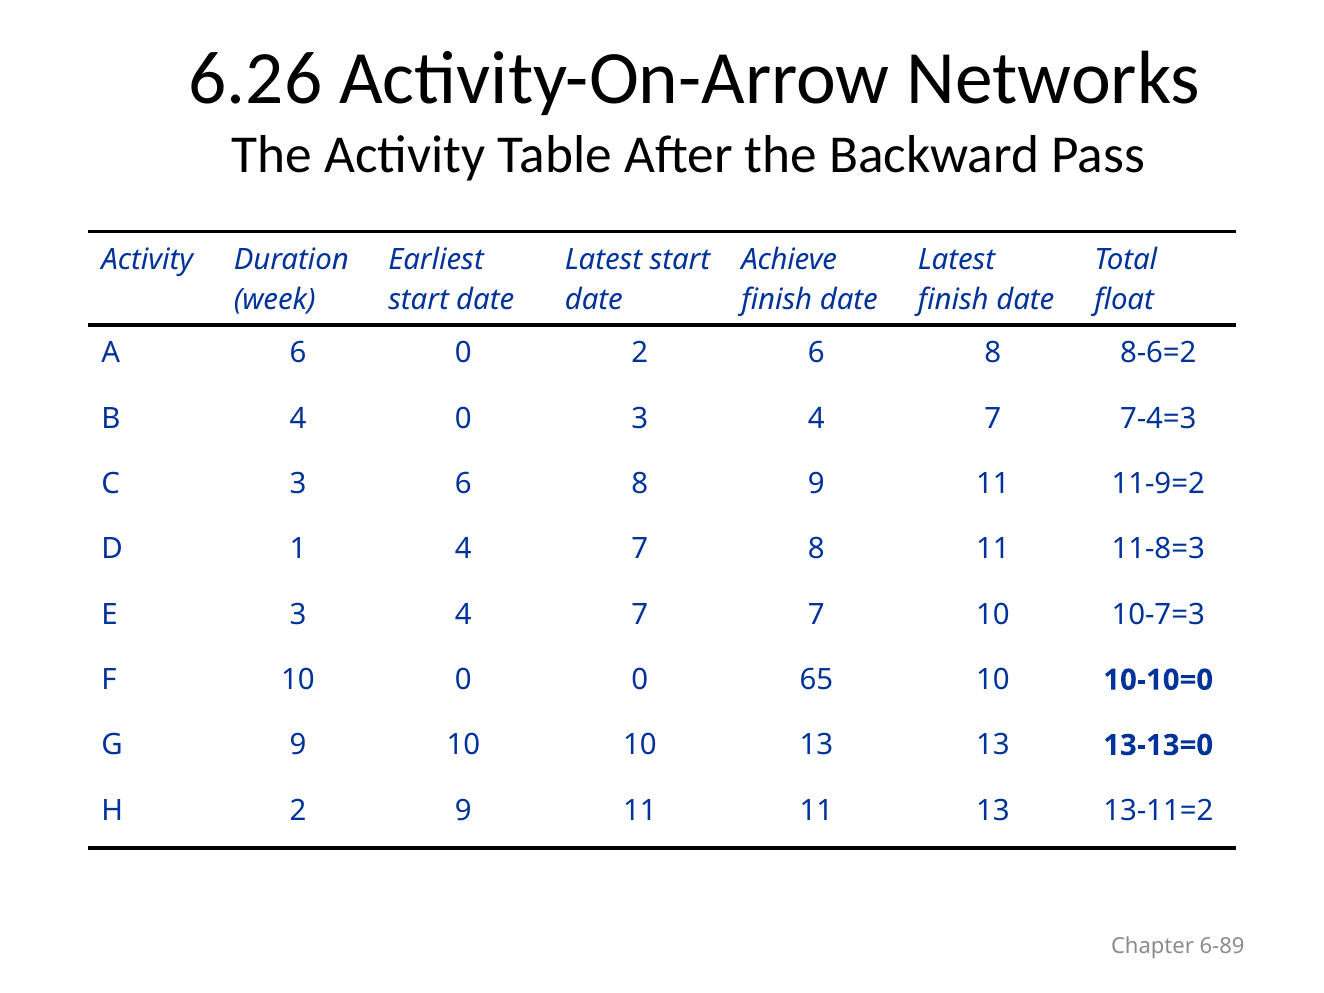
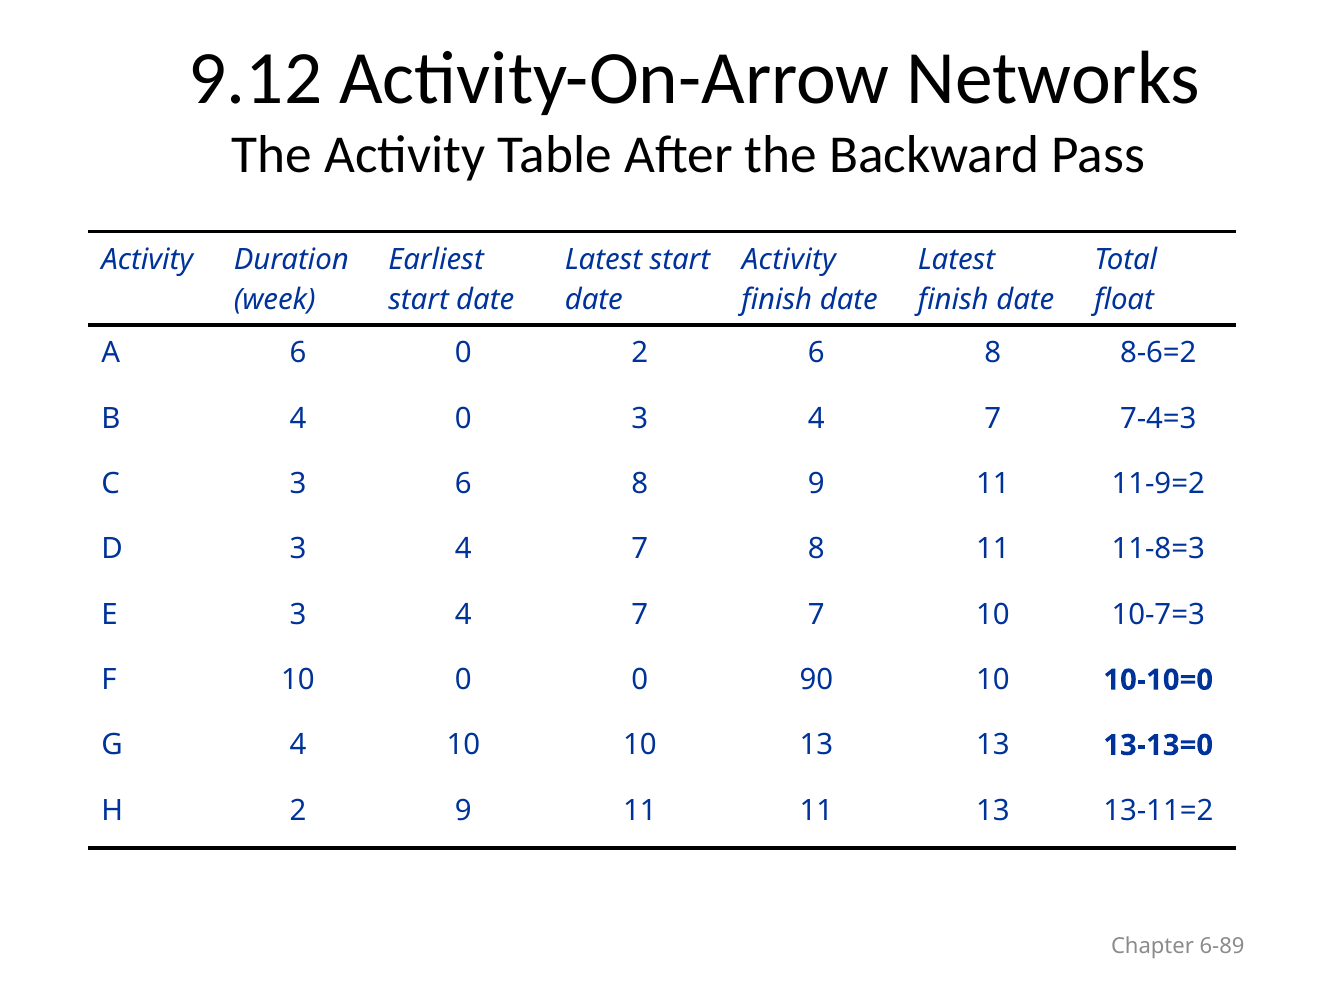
6.26: 6.26 -> 9.12
Achieve at (789, 260): Achieve -> Activity
D 1: 1 -> 3
65: 65 -> 90
G 9: 9 -> 4
